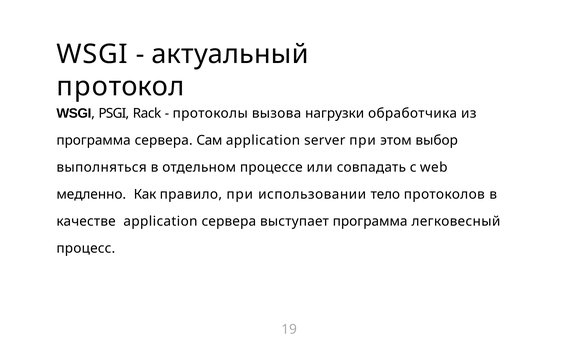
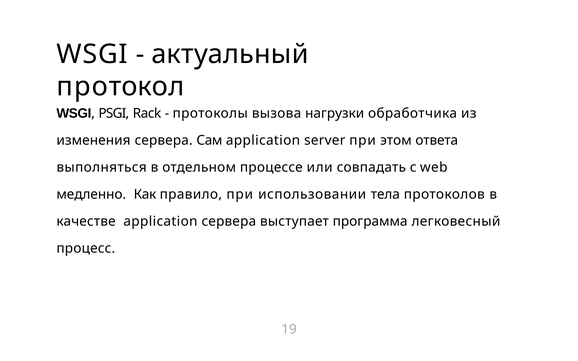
программа at (94, 141): программа -> изменения
выбор: выбор -> ответа
тело: тело -> тела
